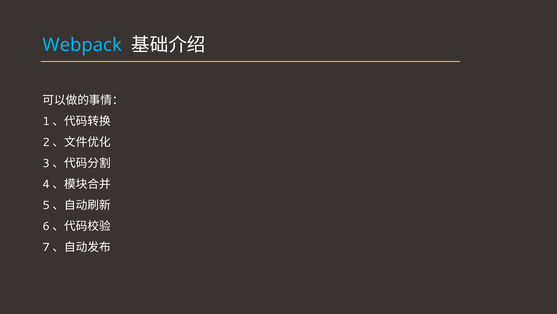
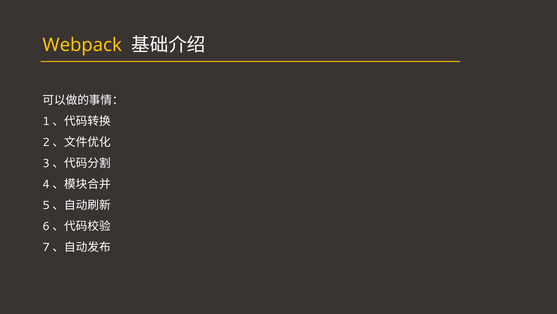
Webpack colour: light blue -> yellow
